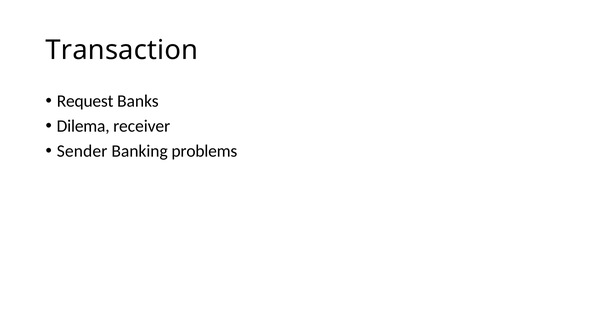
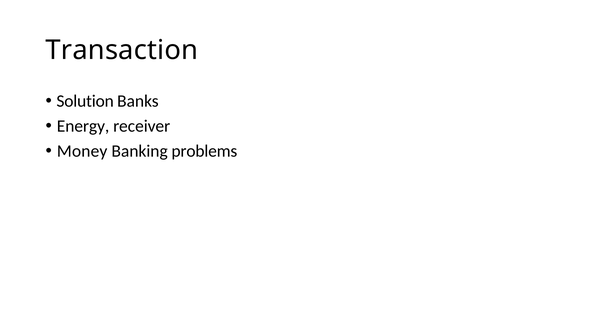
Request: Request -> Solution
Dilema: Dilema -> Energy
Sender: Sender -> Money
